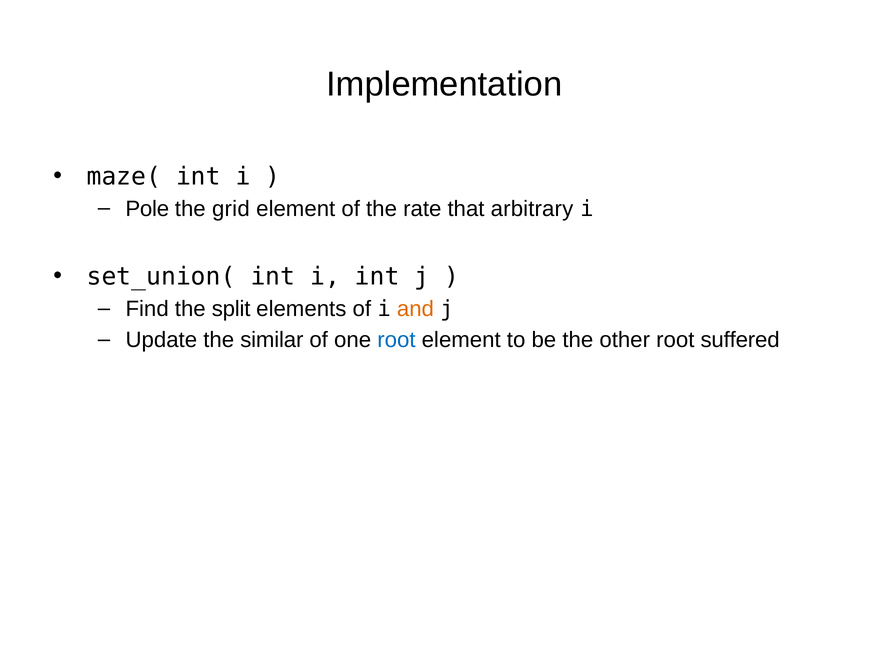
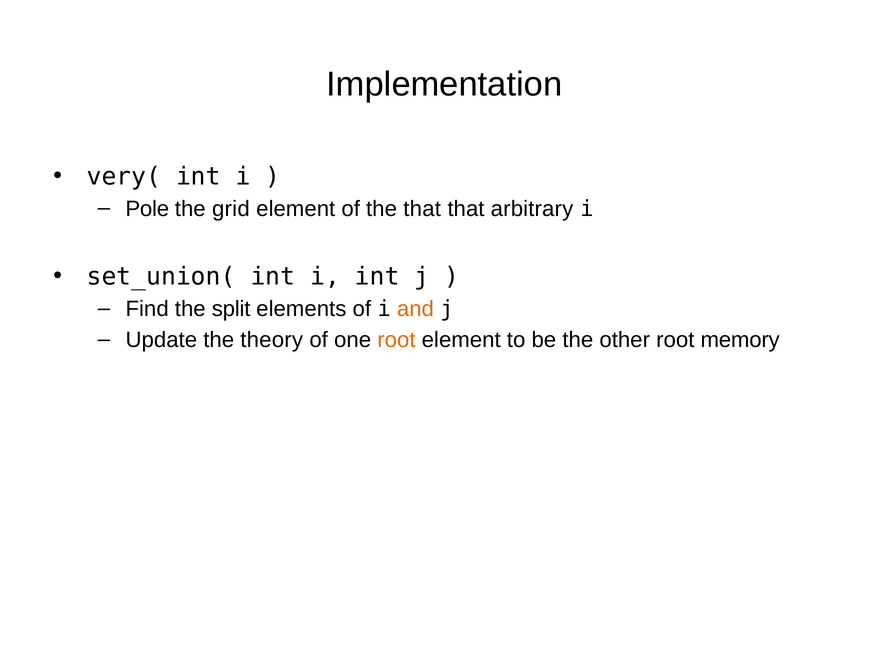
maze(: maze( -> very(
the rate: rate -> that
similar: similar -> theory
root at (396, 340) colour: blue -> orange
suffered: suffered -> memory
